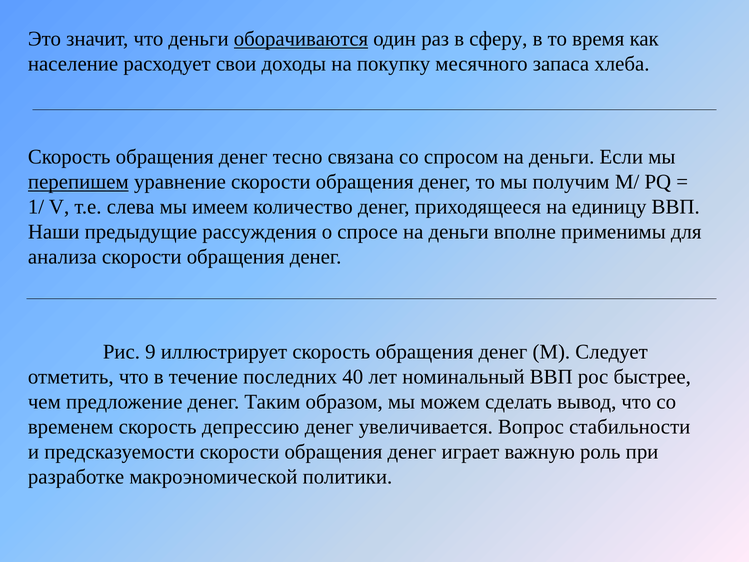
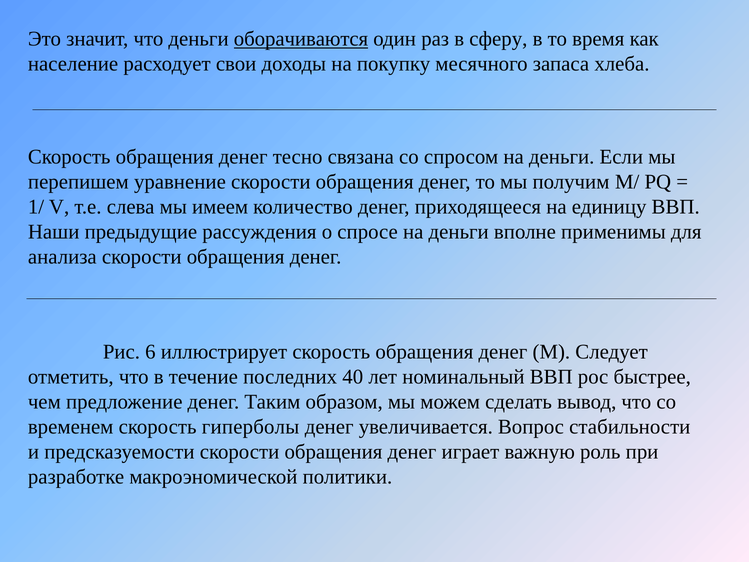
перепишем underline: present -> none
9: 9 -> 6
депрессию: депрессию -> гиперболы
